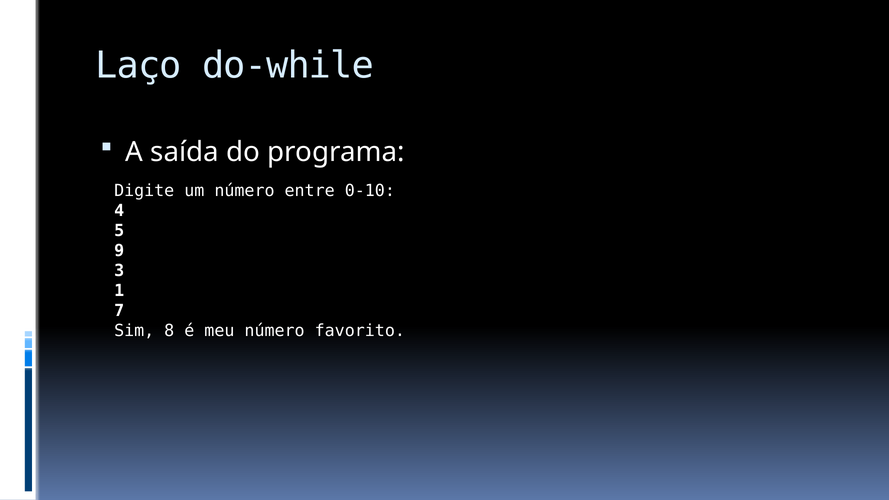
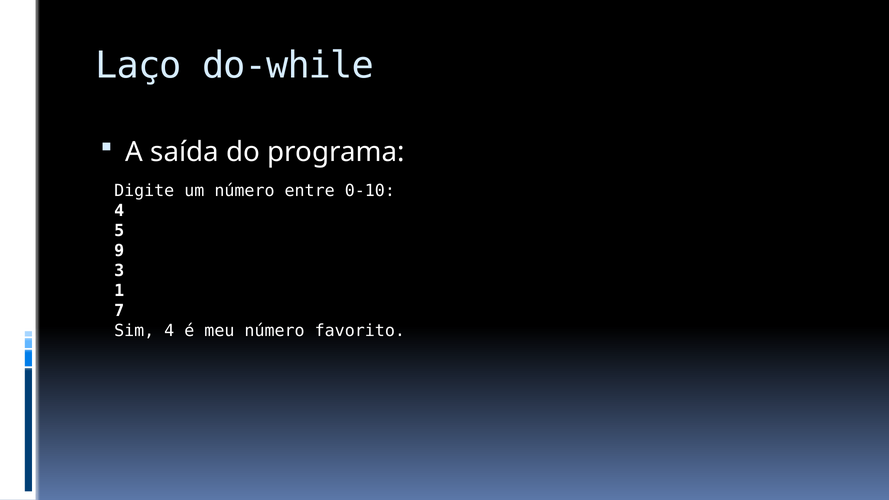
Sim 8: 8 -> 4
